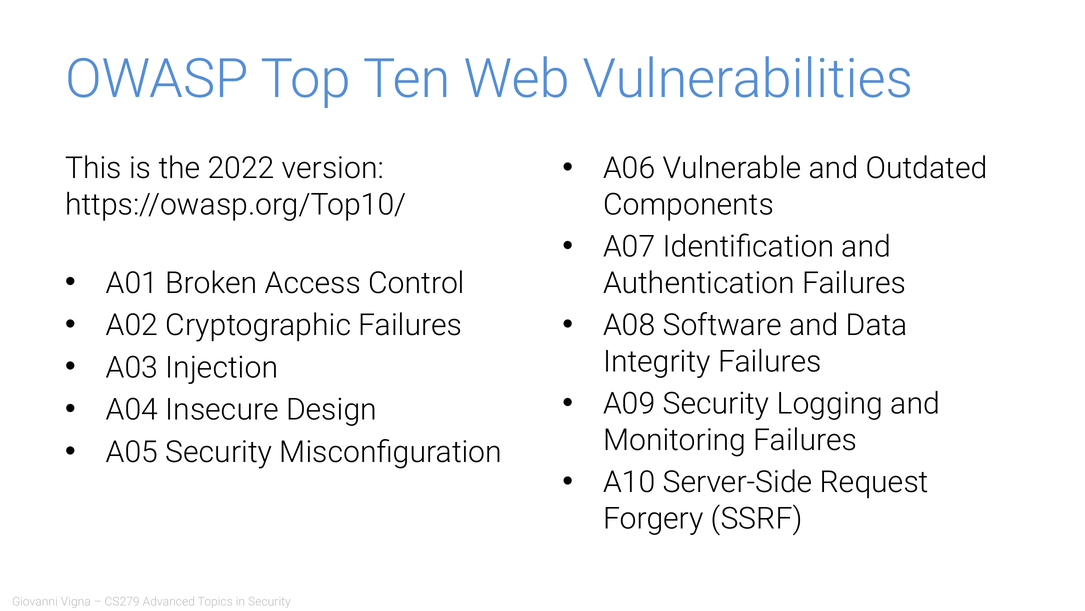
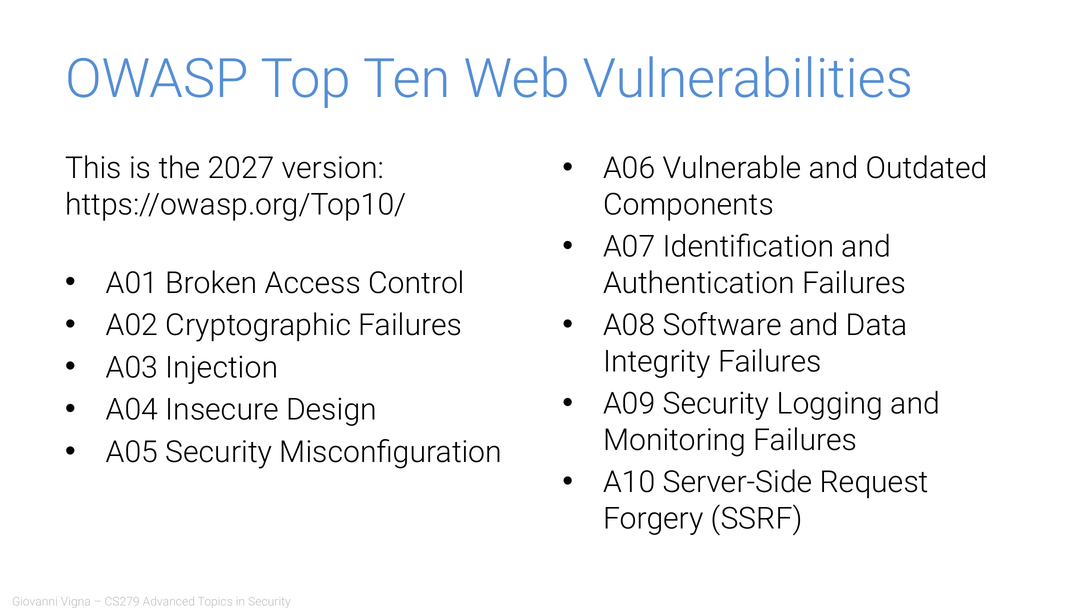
2022: 2022 -> 2027
